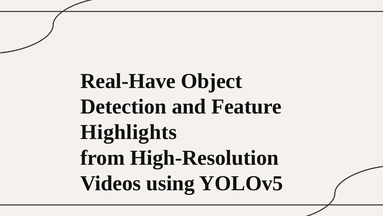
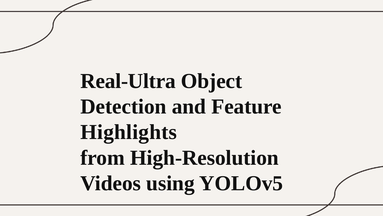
Real-Have: Real-Have -> Real-Ultra
